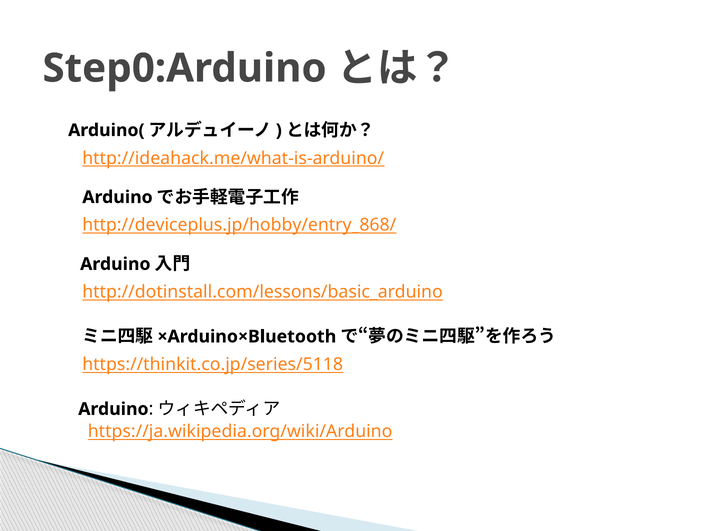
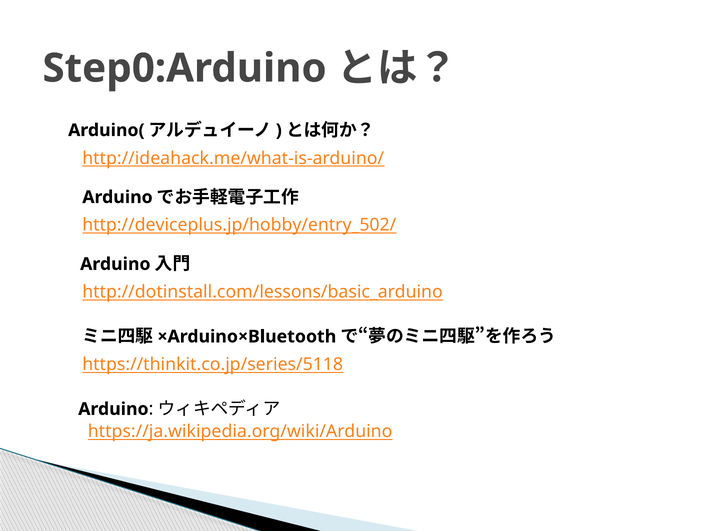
http://deviceplus.jp/hobby/entry_868/: http://deviceplus.jp/hobby/entry_868/ -> http://deviceplus.jp/hobby/entry_502/
